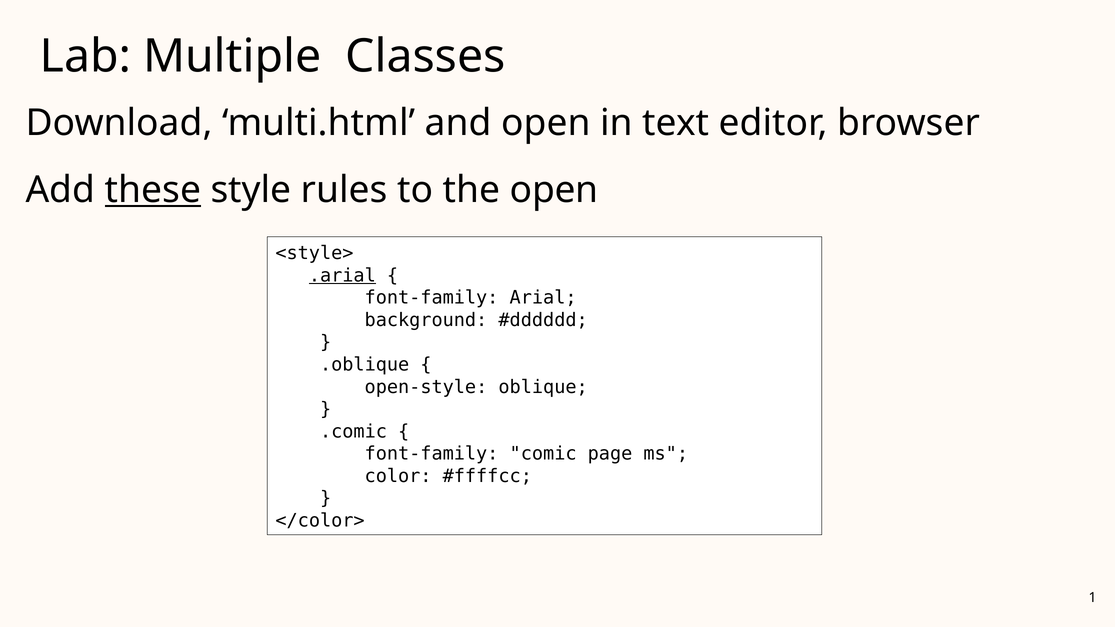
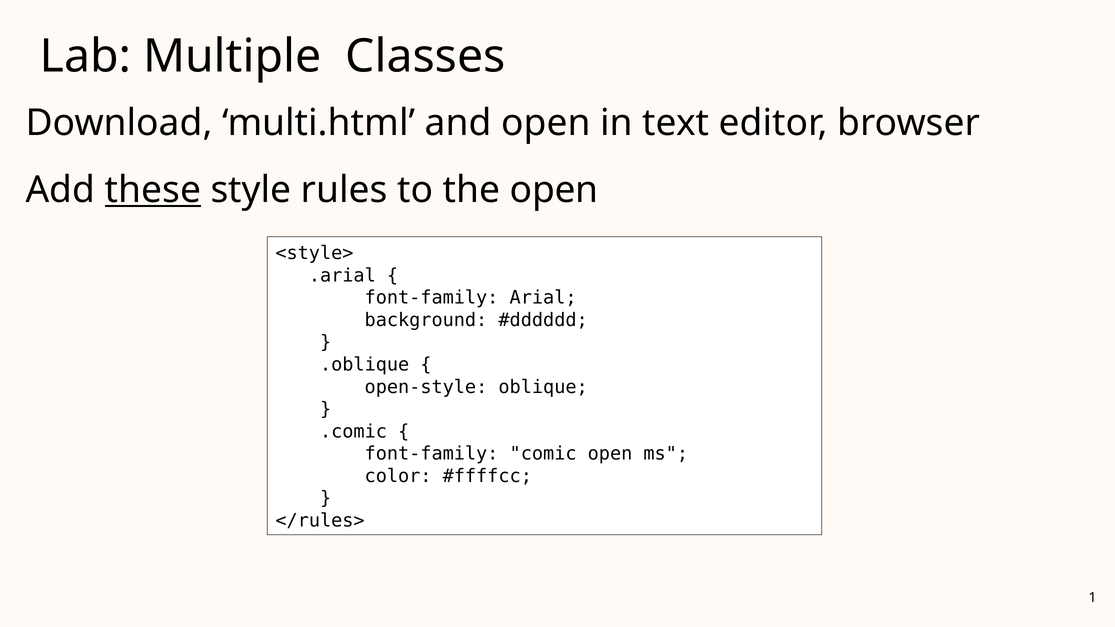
.arial underline: present -> none
comic page: page -> open
</color>: </color> -> </rules>
